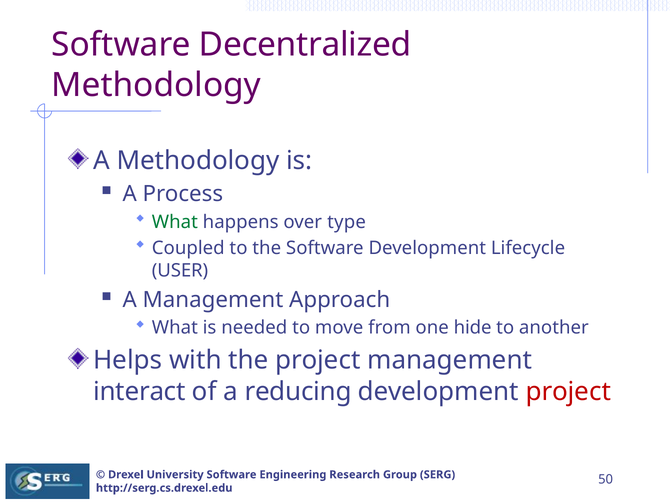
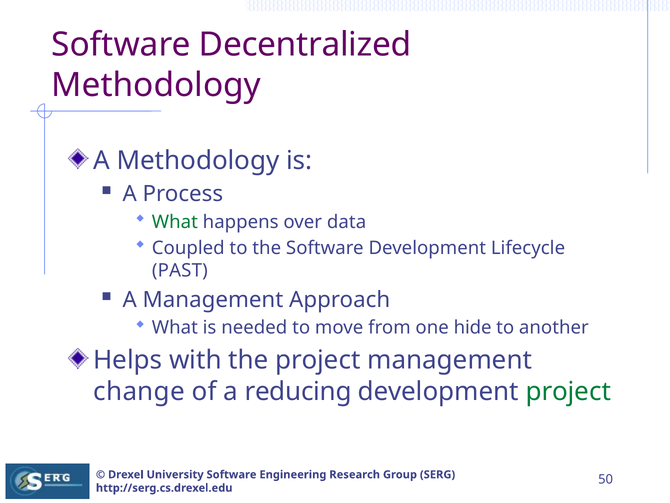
type: type -> data
USER: USER -> PAST
interact: interact -> change
project at (568, 391) colour: red -> green
